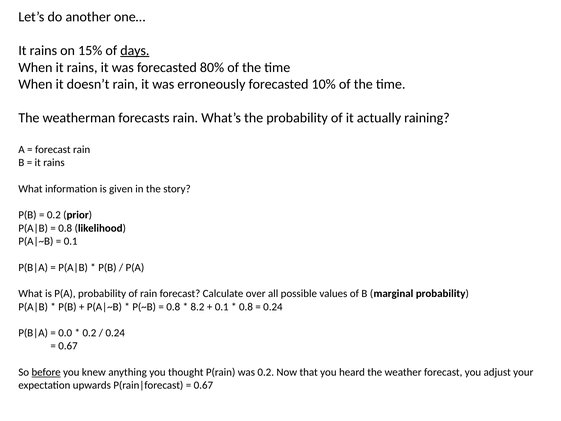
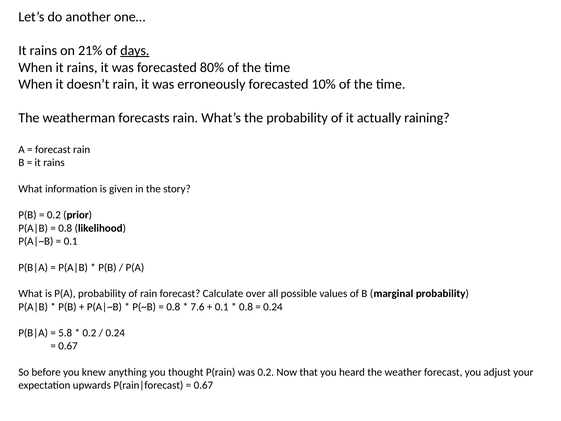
15%: 15% -> 21%
8.2: 8.2 -> 7.6
0.0: 0.0 -> 5.8
before underline: present -> none
